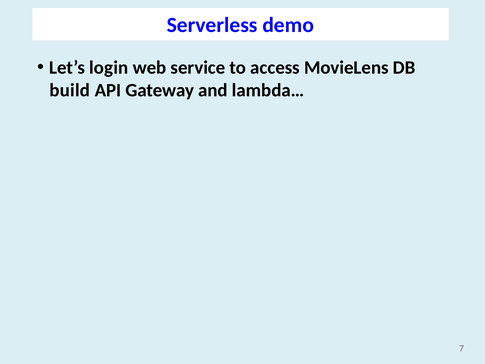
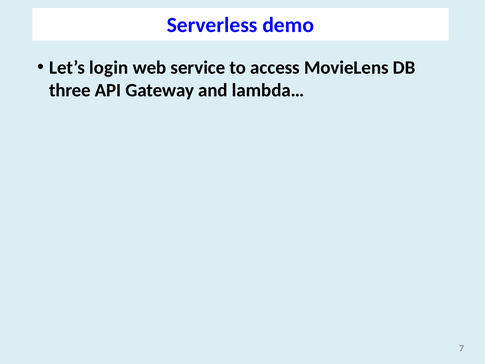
build: build -> three
